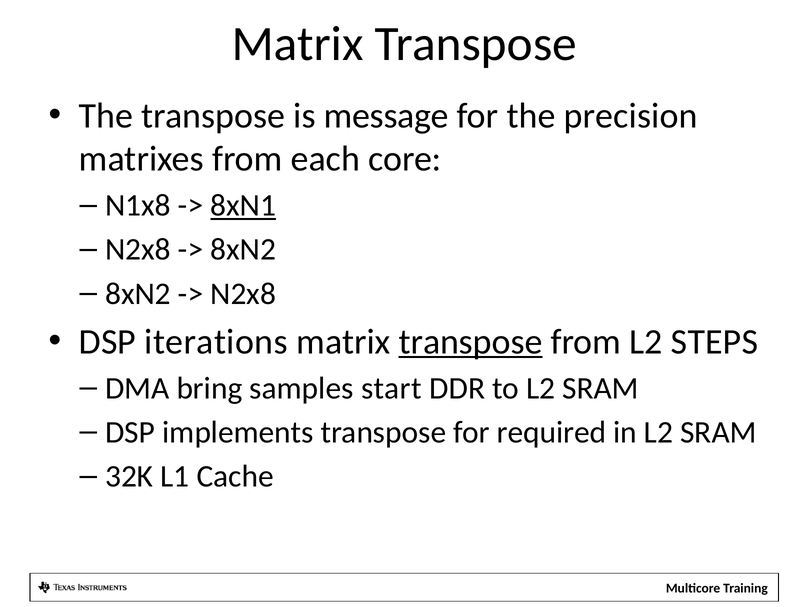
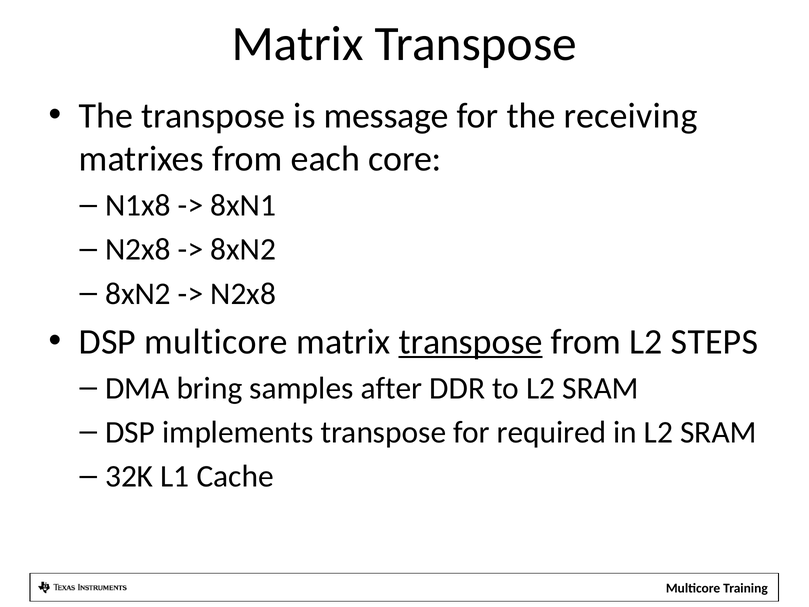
precision: precision -> receiving
8xN1 underline: present -> none
DSP iterations: iterations -> multicore
start: start -> after
